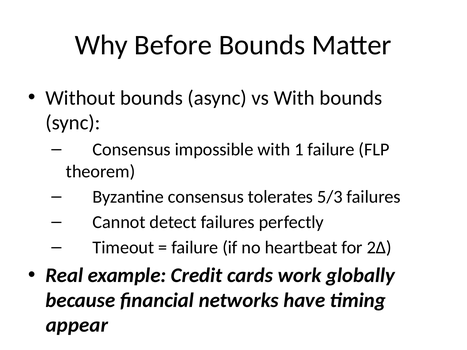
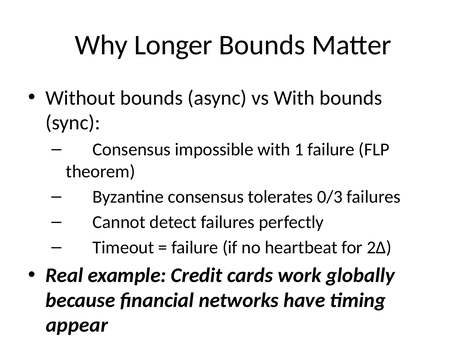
Before: Before -> Longer
5/3: 5/3 -> 0/3
